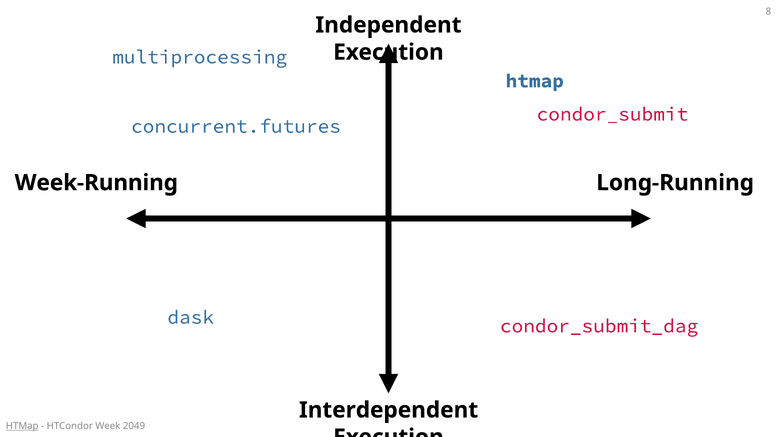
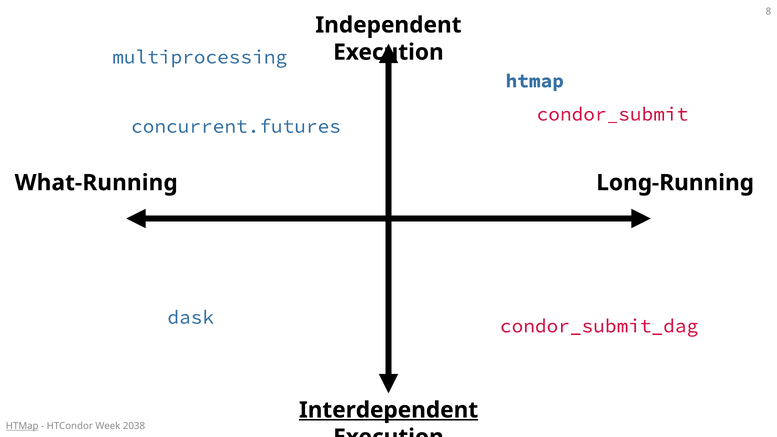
Week-Running: Week-Running -> What-Running
Interdependent underline: none -> present
2049: 2049 -> 2038
